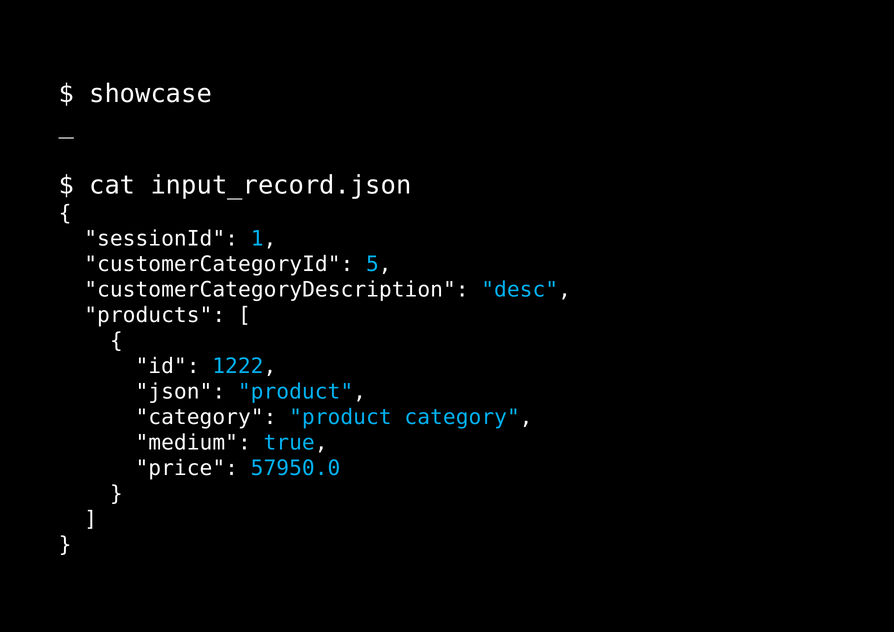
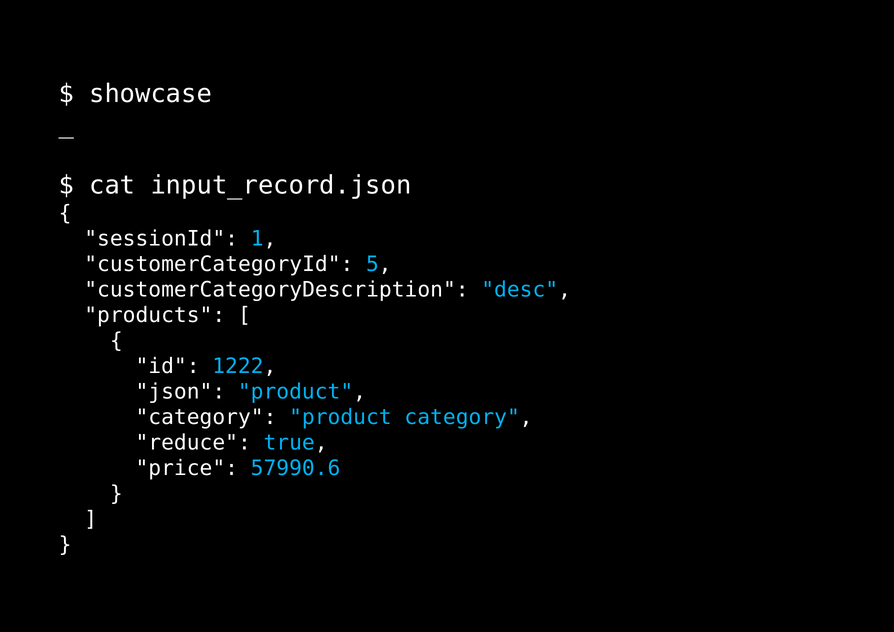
medium: medium -> reduce
57950.0: 57950.0 -> 57990.6
